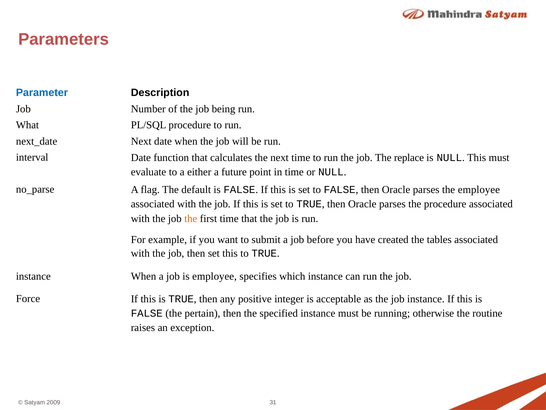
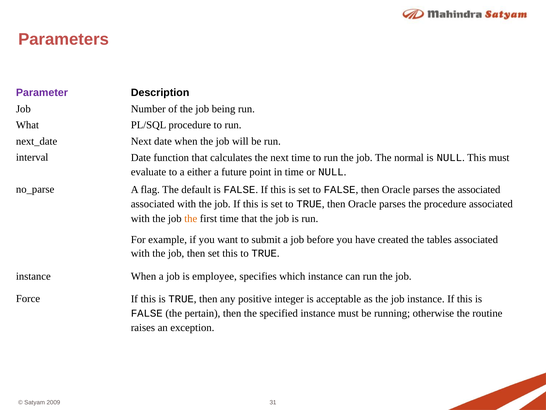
Parameter colour: blue -> purple
replace: replace -> normal
the employee: employee -> associated
